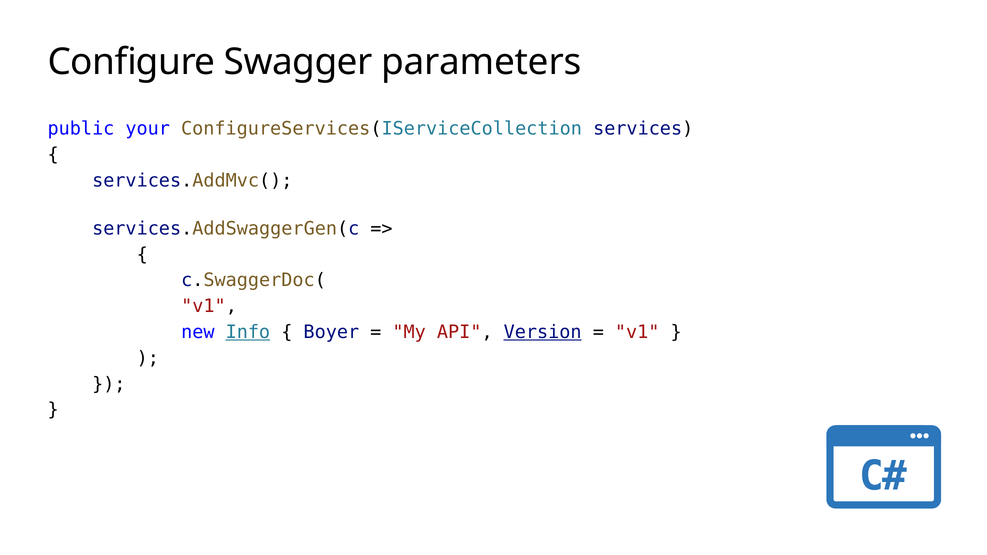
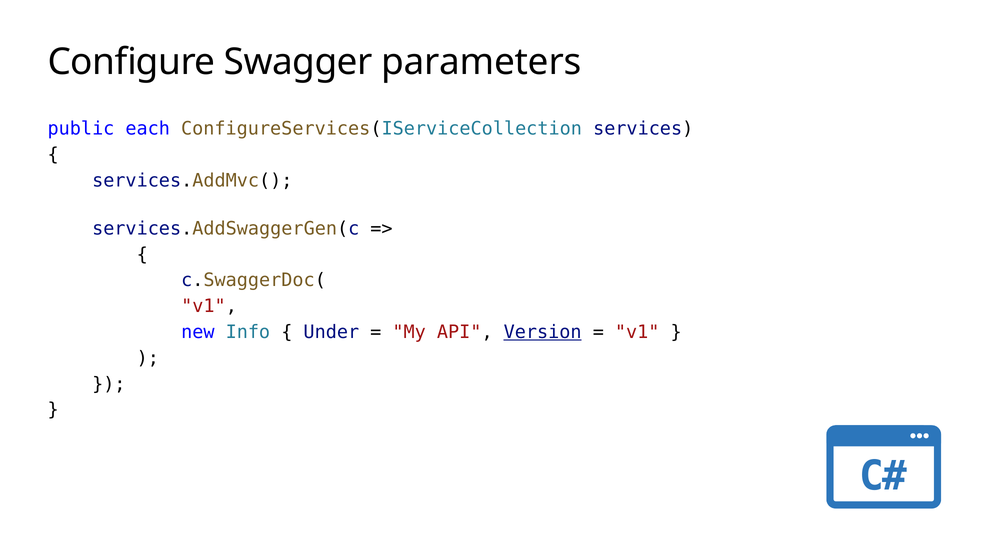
your: your -> each
Info underline: present -> none
Boyer: Boyer -> Under
